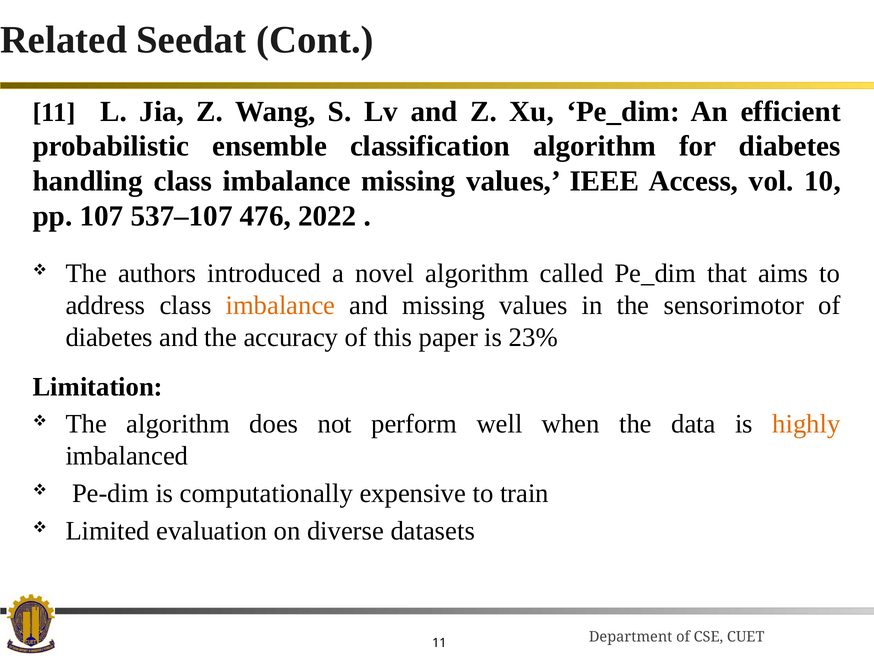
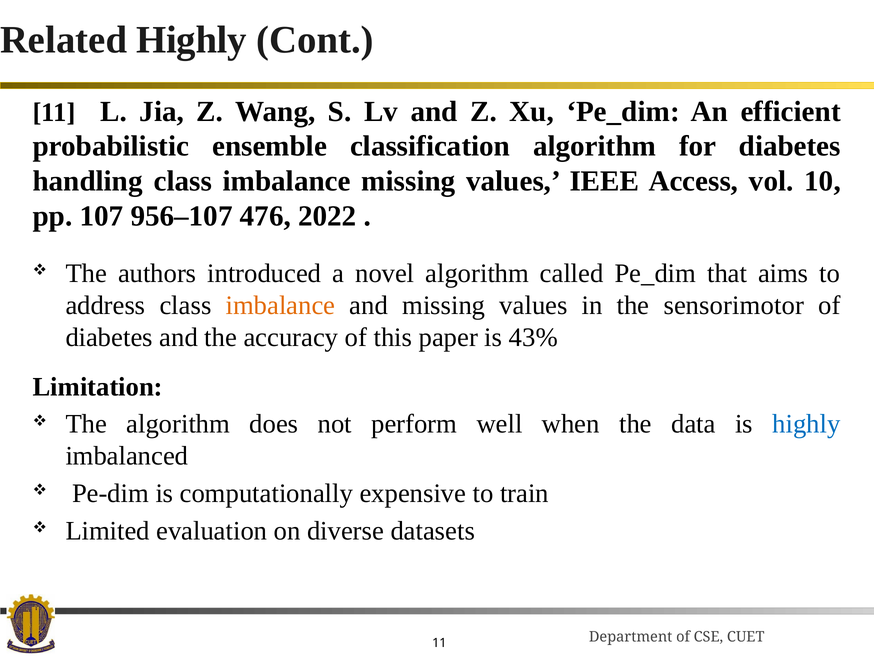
Related Seedat: Seedat -> Highly
537–107: 537–107 -> 956–107
23%: 23% -> 43%
highly at (806, 424) colour: orange -> blue
